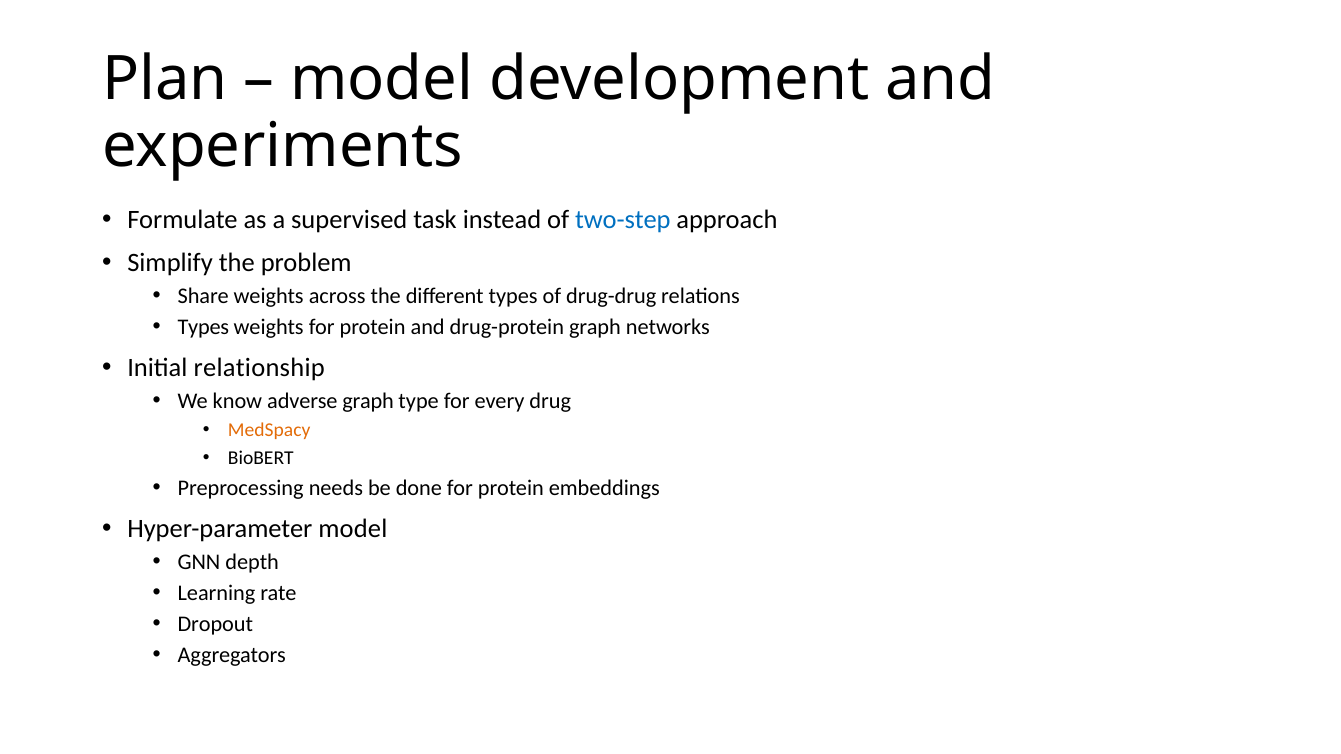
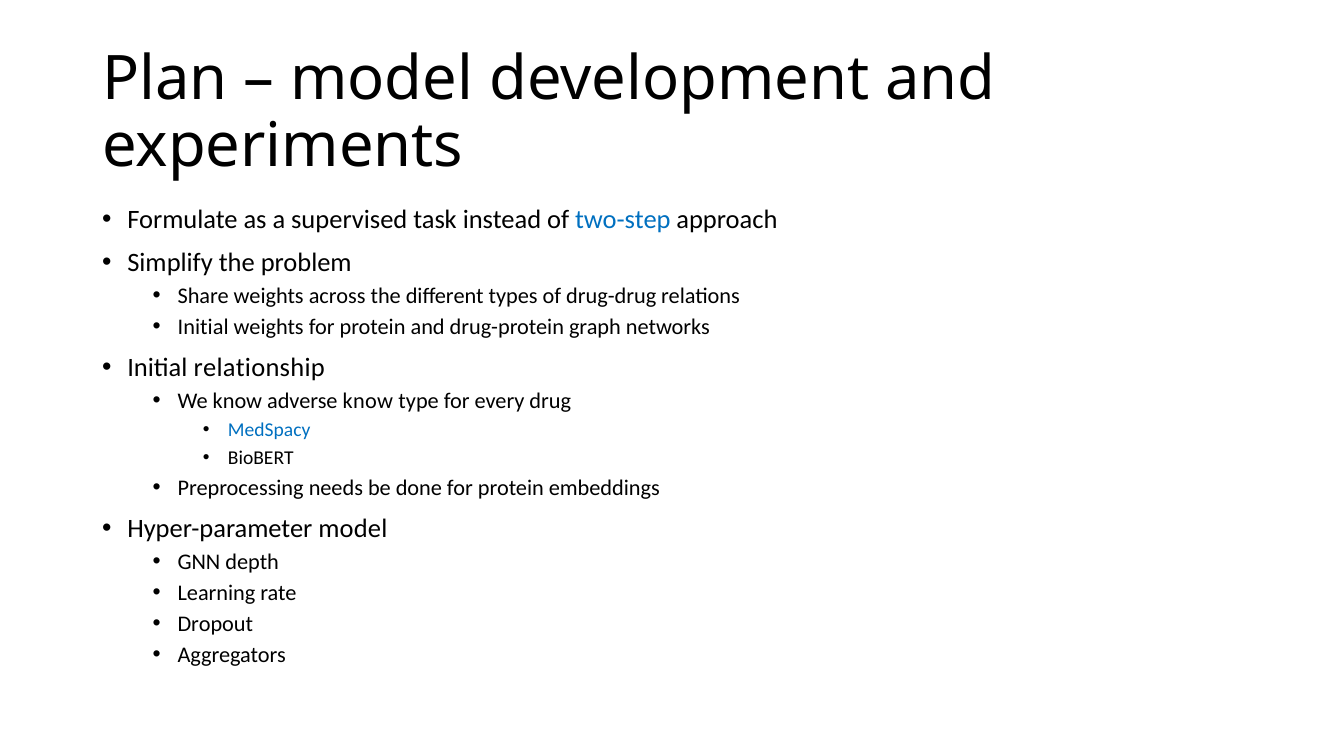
Types at (203, 327): Types -> Initial
adverse graph: graph -> know
MedSpacy colour: orange -> blue
